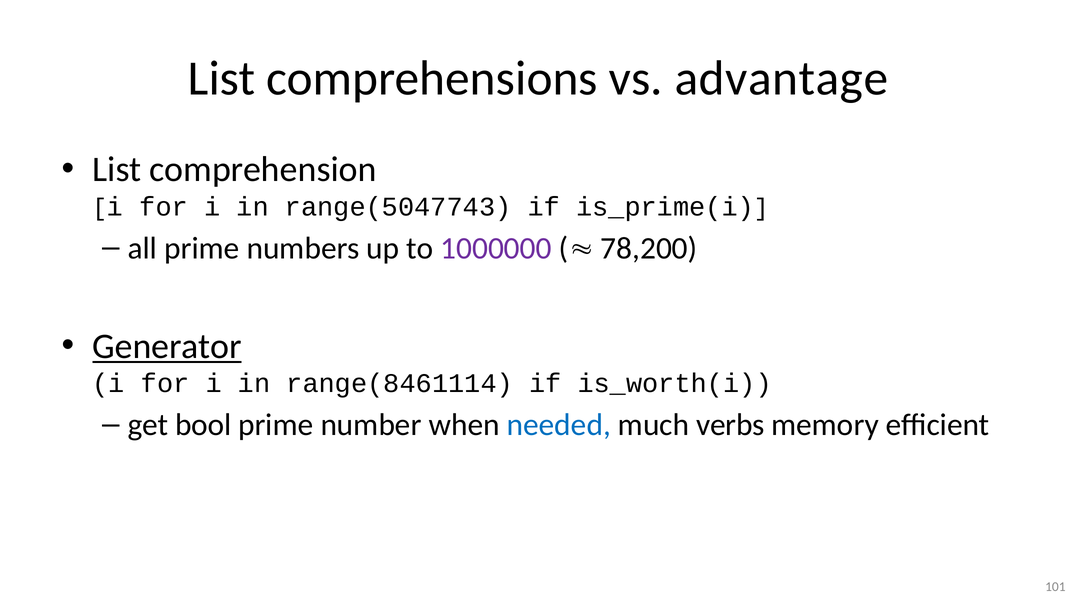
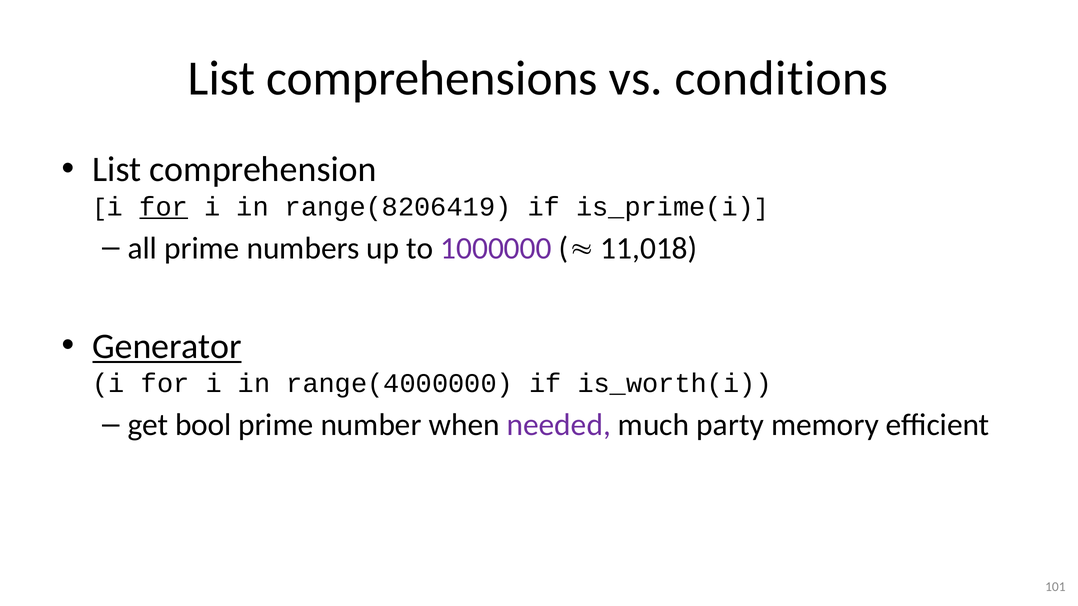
advantage: advantage -> conditions
for at (164, 207) underline: none -> present
range(5047743: range(5047743 -> range(8206419
78,200: 78,200 -> 11,018
range(8461114: range(8461114 -> range(4000000
needed colour: blue -> purple
verbs: verbs -> party
